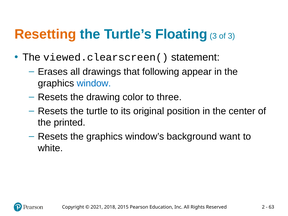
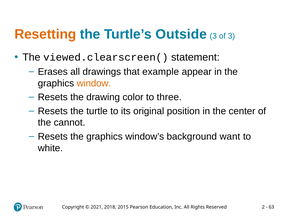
Floating: Floating -> Outside
following: following -> example
window colour: blue -> orange
printed: printed -> cannot
